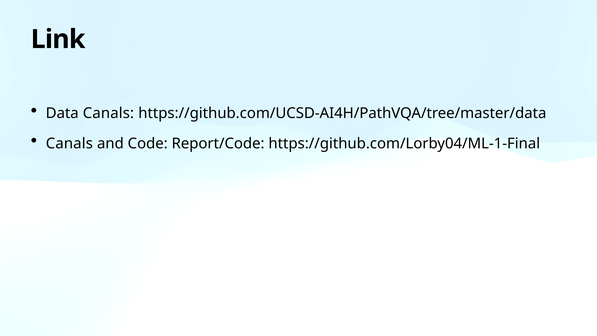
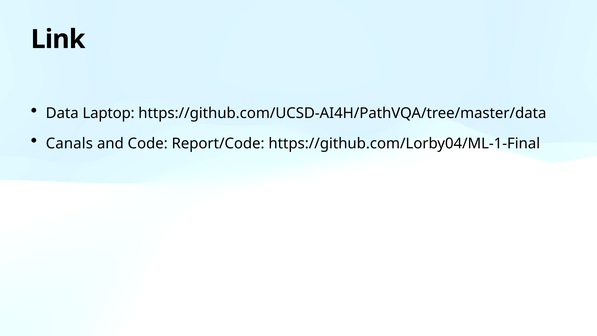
Data Canals: Canals -> Laptop
